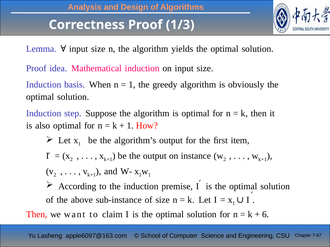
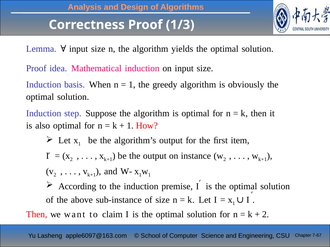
6 at (266, 215): 6 -> 2
